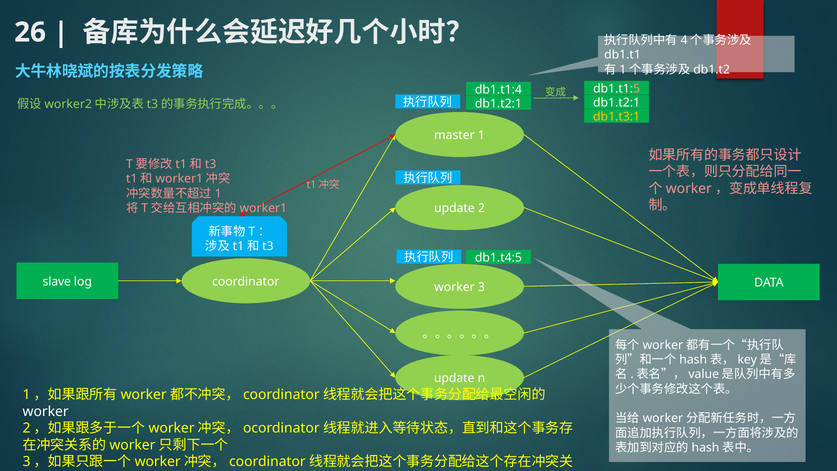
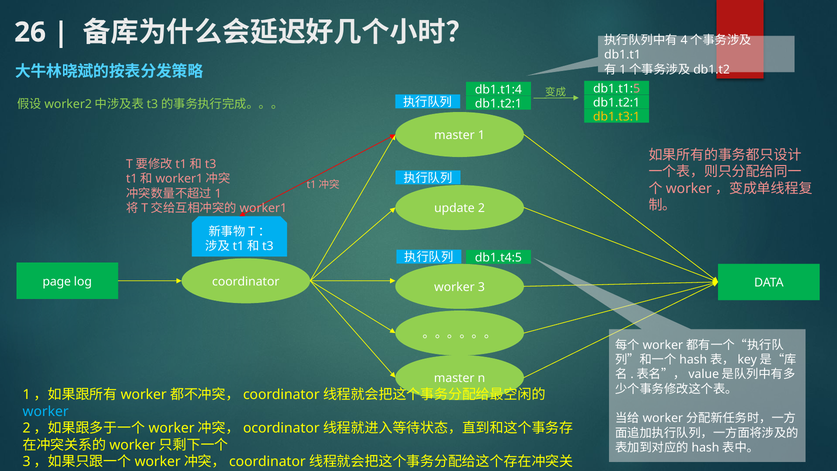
slave: slave -> page
update at (454, 378): update -> master
worker at (46, 411) colour: white -> light blue
